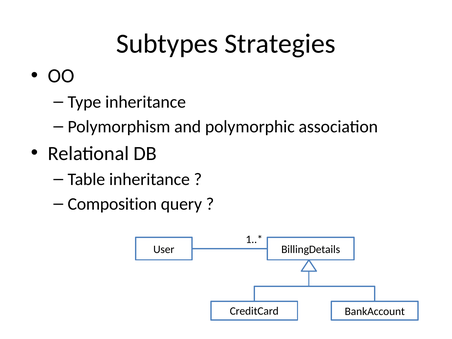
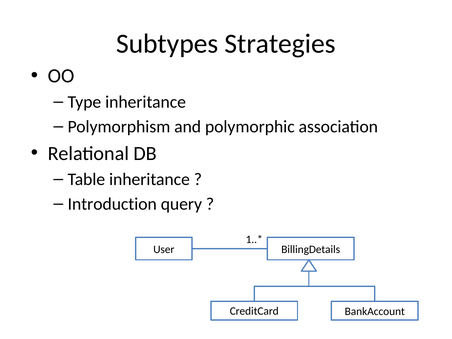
Composition: Composition -> Introduction
